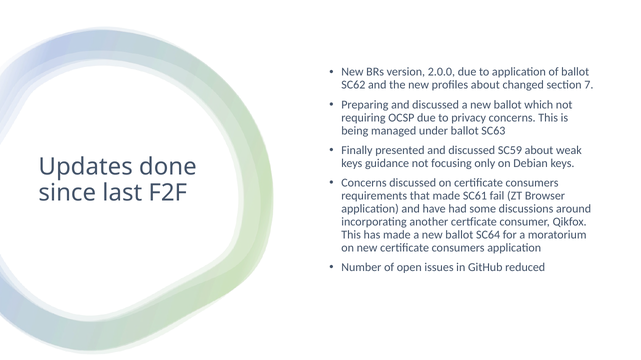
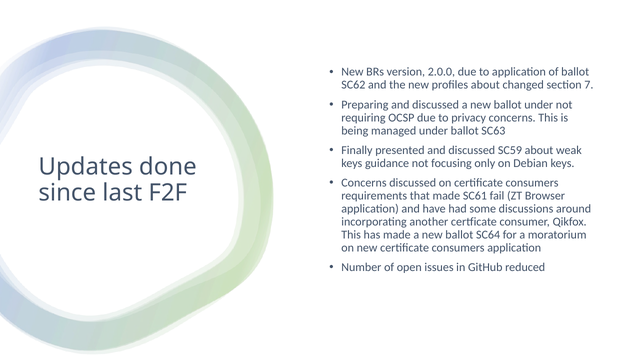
ballot which: which -> under
